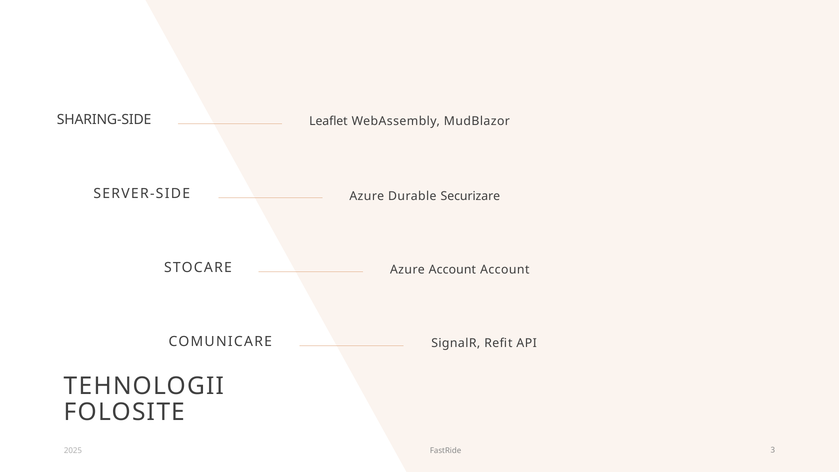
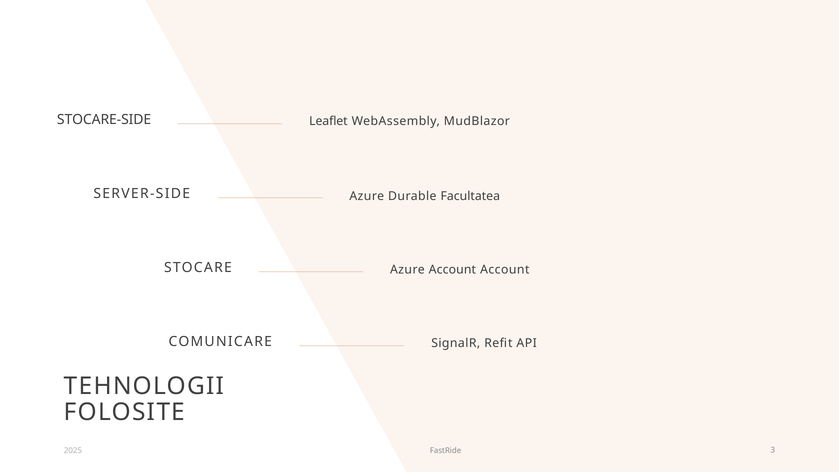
SHARING-SIDE: SHARING-SIDE -> STOCARE-SIDE
Securizare: Securizare -> Facultatea
